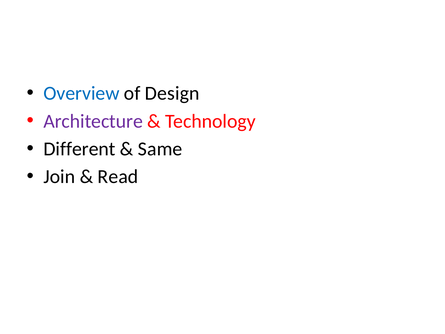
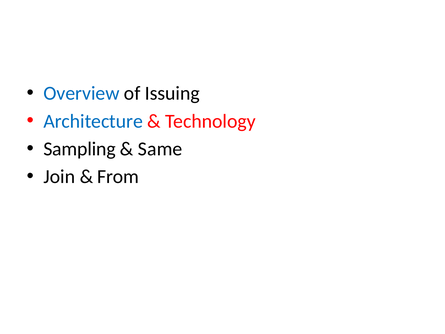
Design: Design -> Issuing
Architecture colour: purple -> blue
Different: Different -> Sampling
Read: Read -> From
